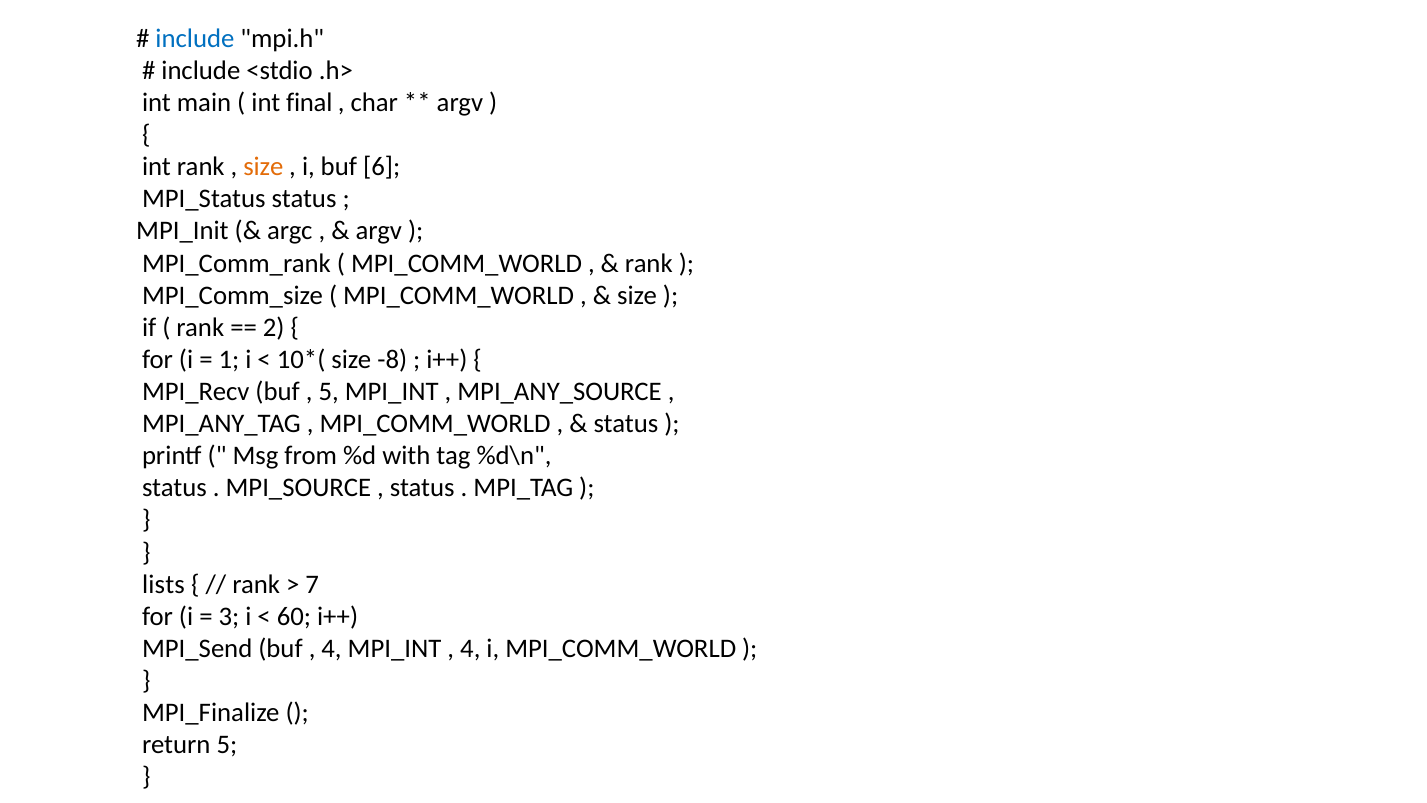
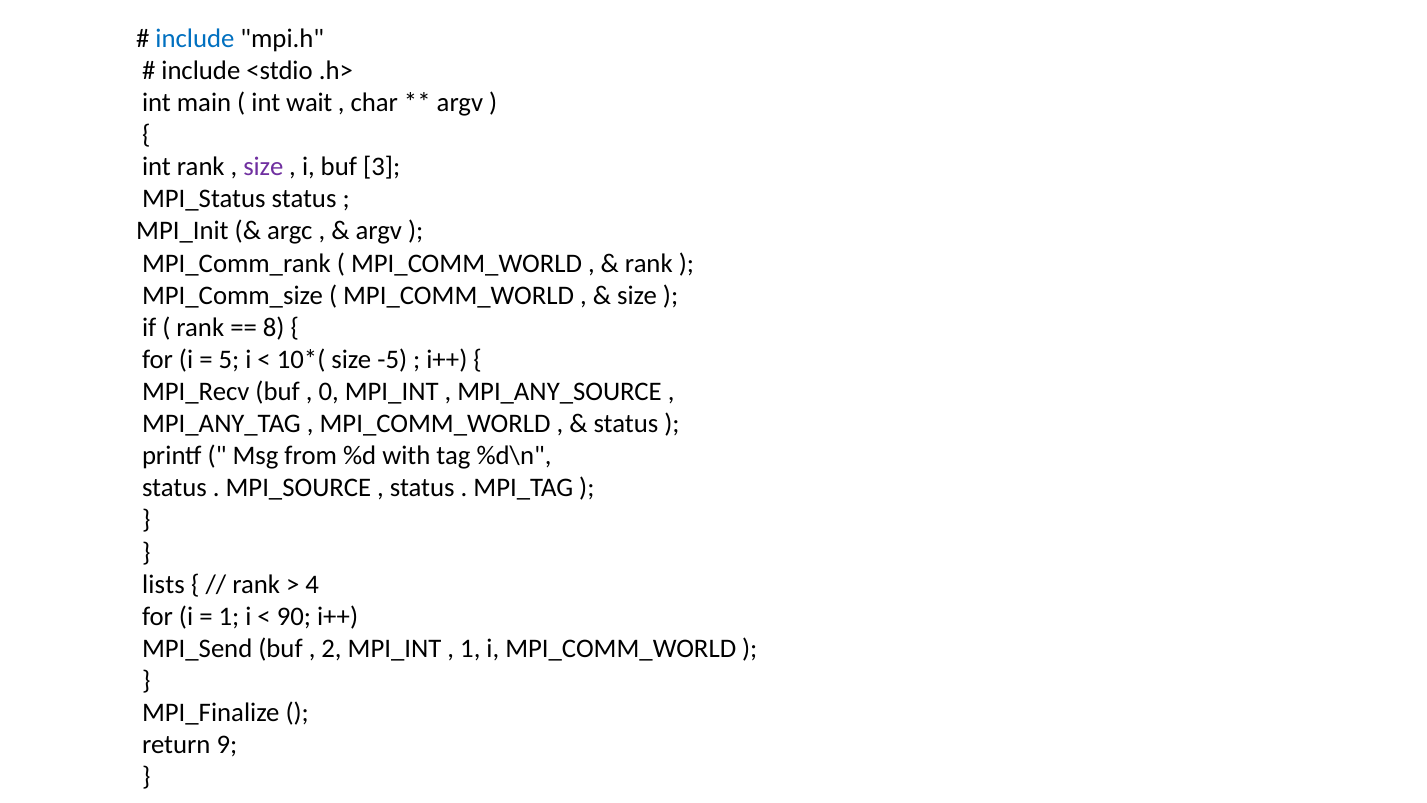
final: final -> wait
size at (263, 167) colour: orange -> purple
6: 6 -> 3
2: 2 -> 8
1: 1 -> 5
-8: -8 -> -5
5 at (329, 391): 5 -> 0
7: 7 -> 4
3 at (229, 616): 3 -> 1
60: 60 -> 90
4 at (332, 648): 4 -> 2
4 at (470, 648): 4 -> 1
return 5: 5 -> 9
